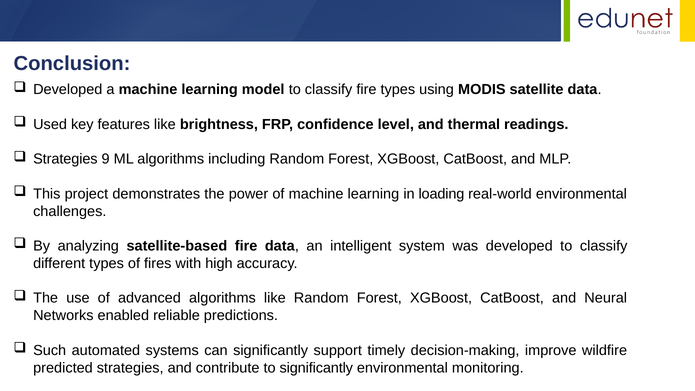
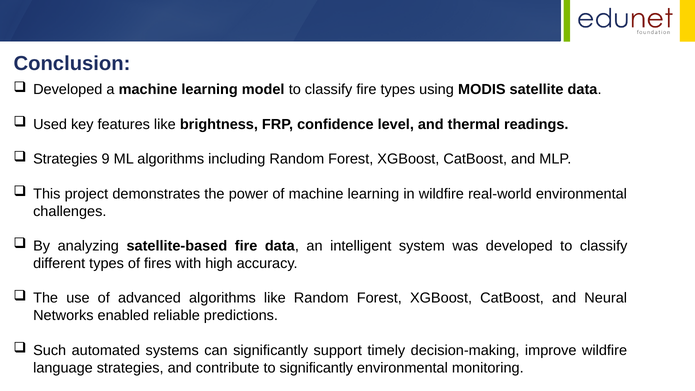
in loading: loading -> wildfire
predicted: predicted -> language
